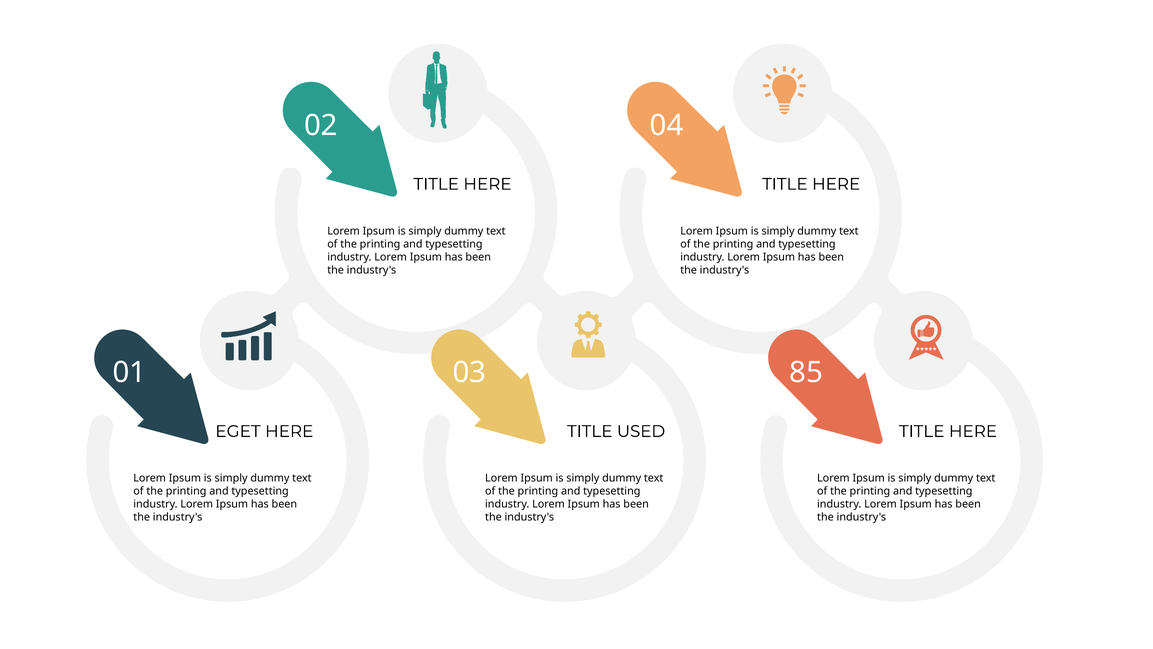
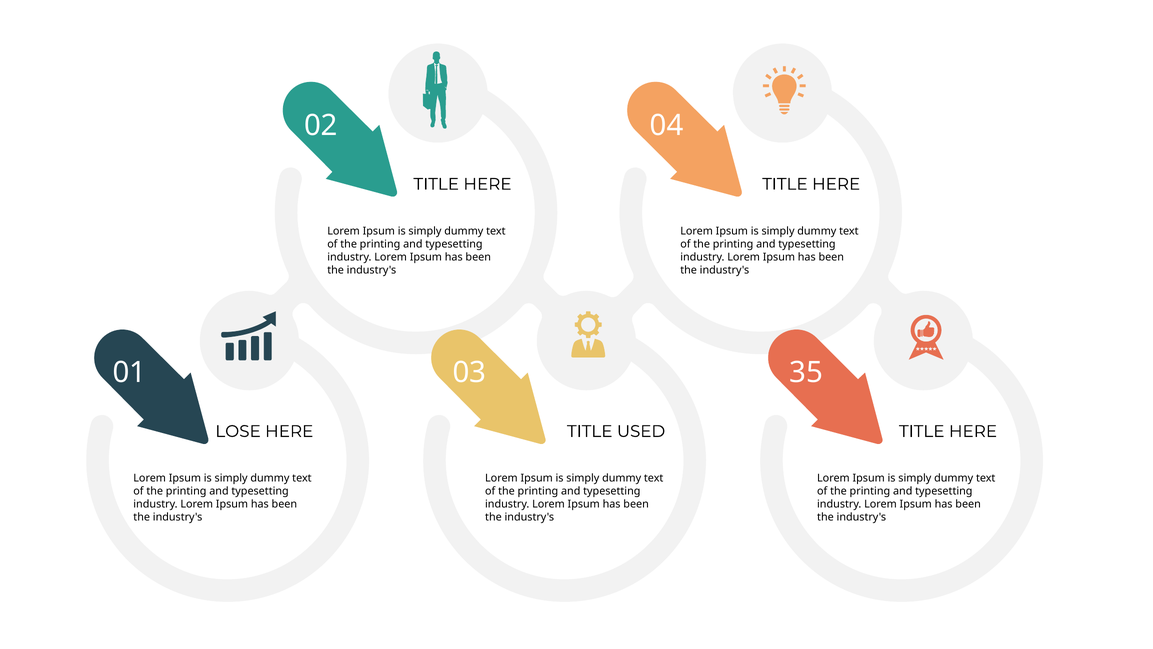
85: 85 -> 35
EGET: EGET -> LOSE
